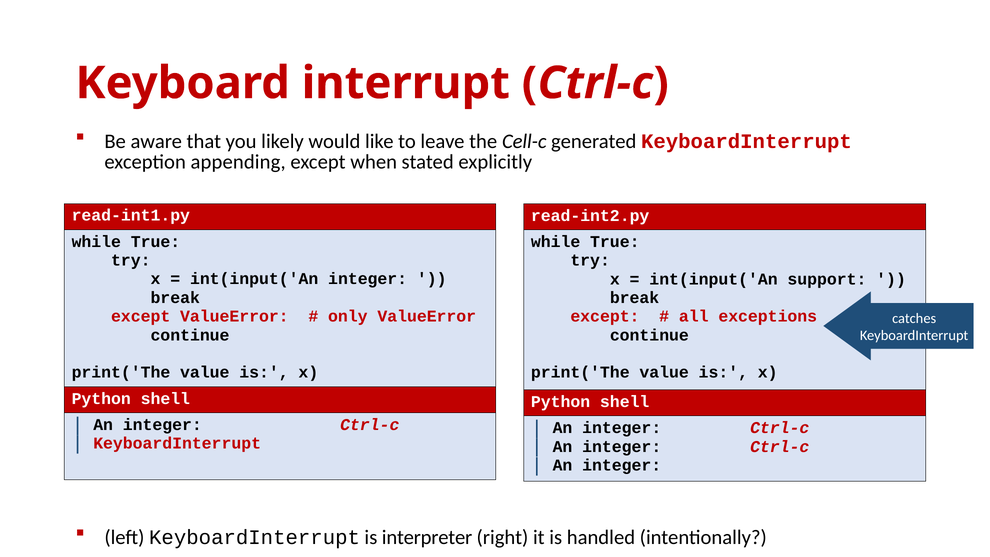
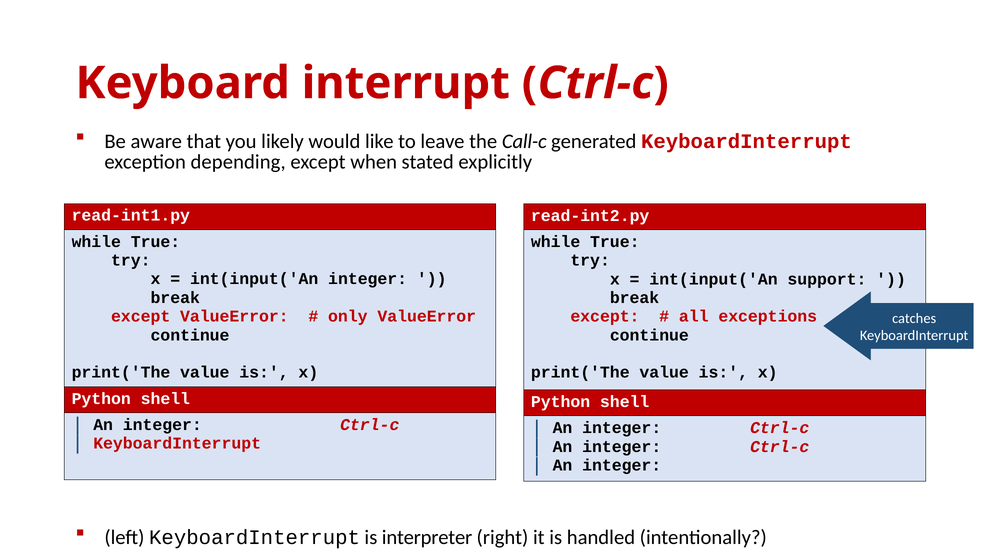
Cell-c: Cell-c -> Call-c
appending: appending -> depending
